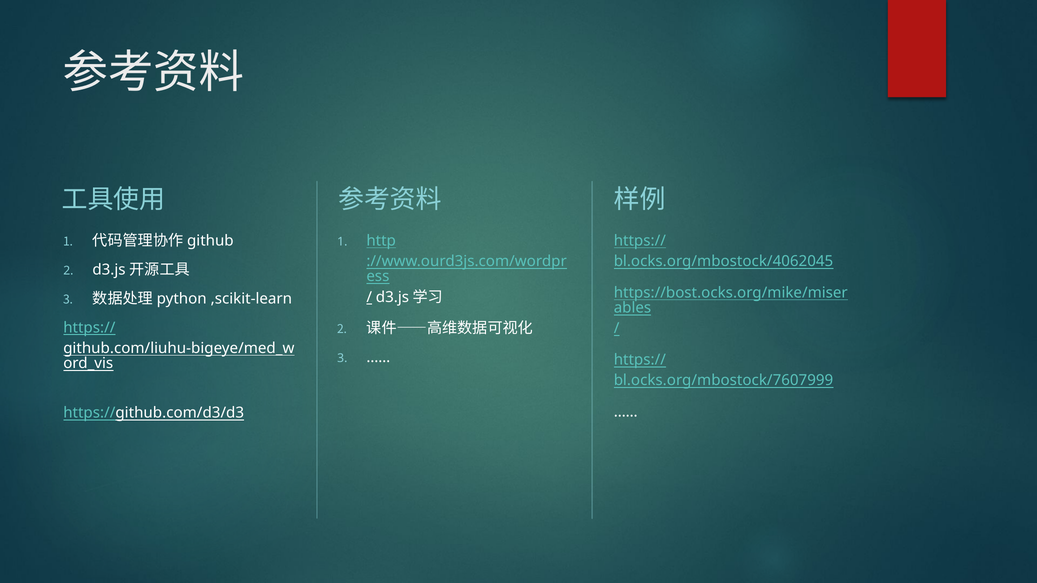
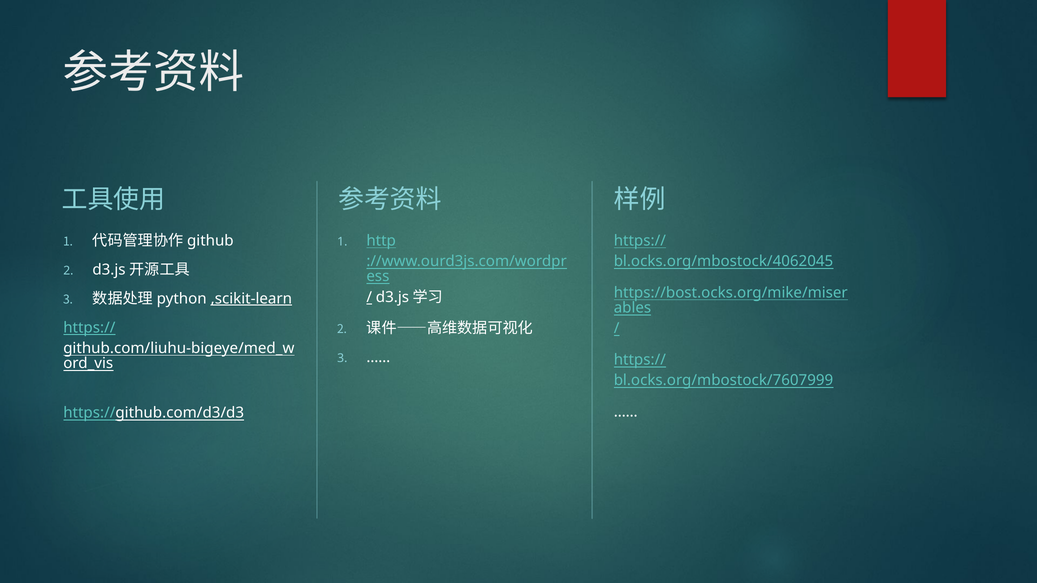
,scikit-learn underline: none -> present
